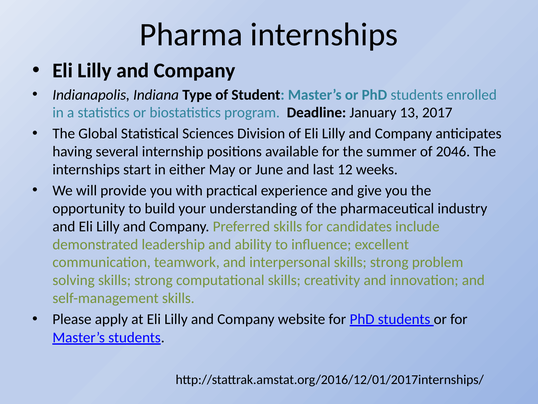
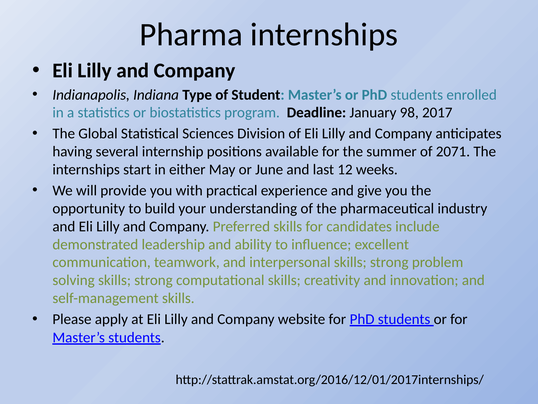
13: 13 -> 98
2046: 2046 -> 2071
